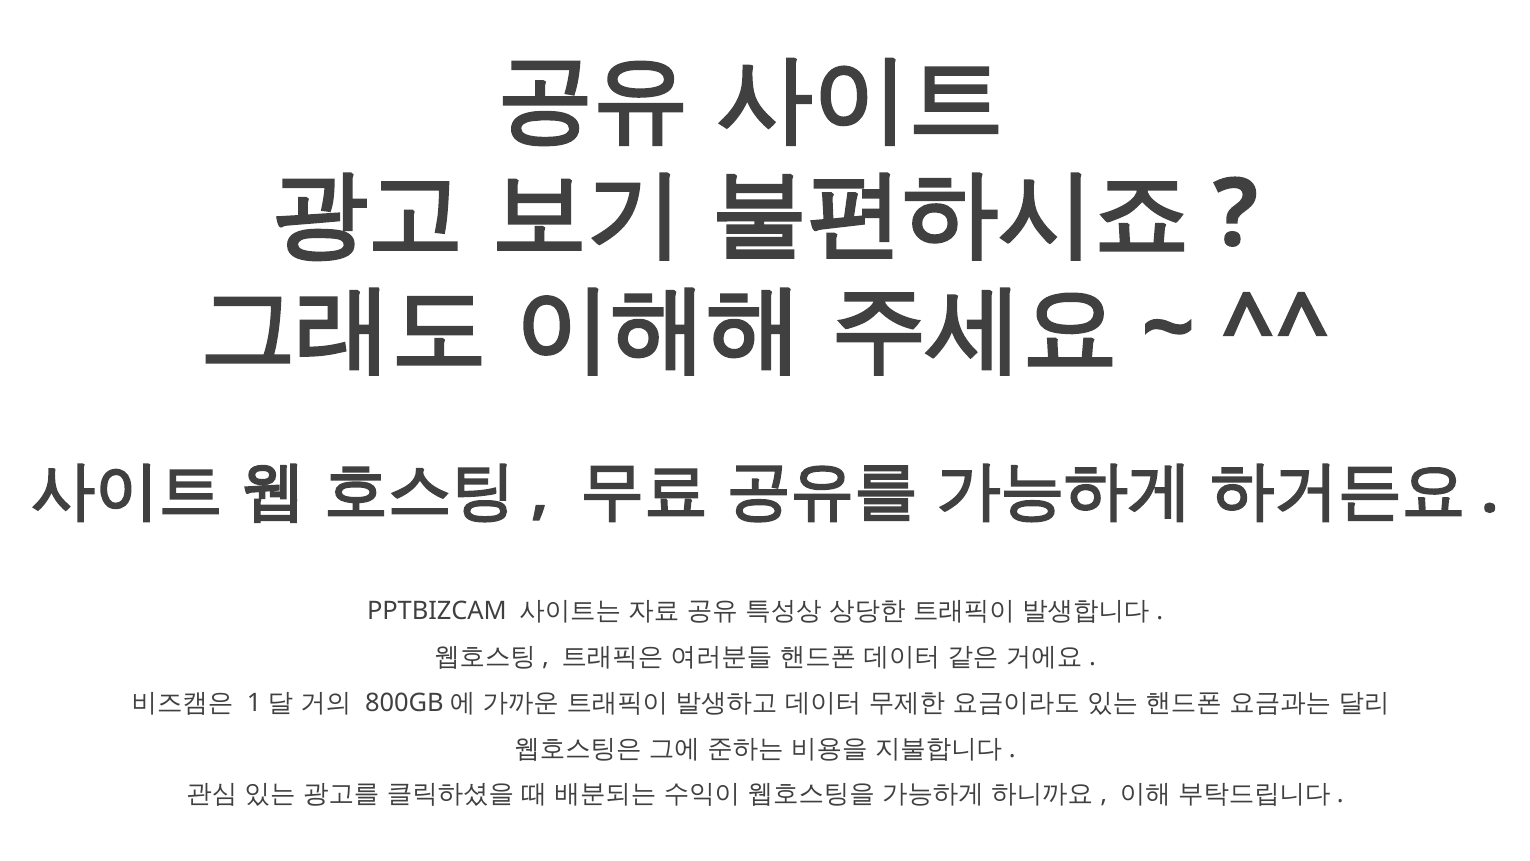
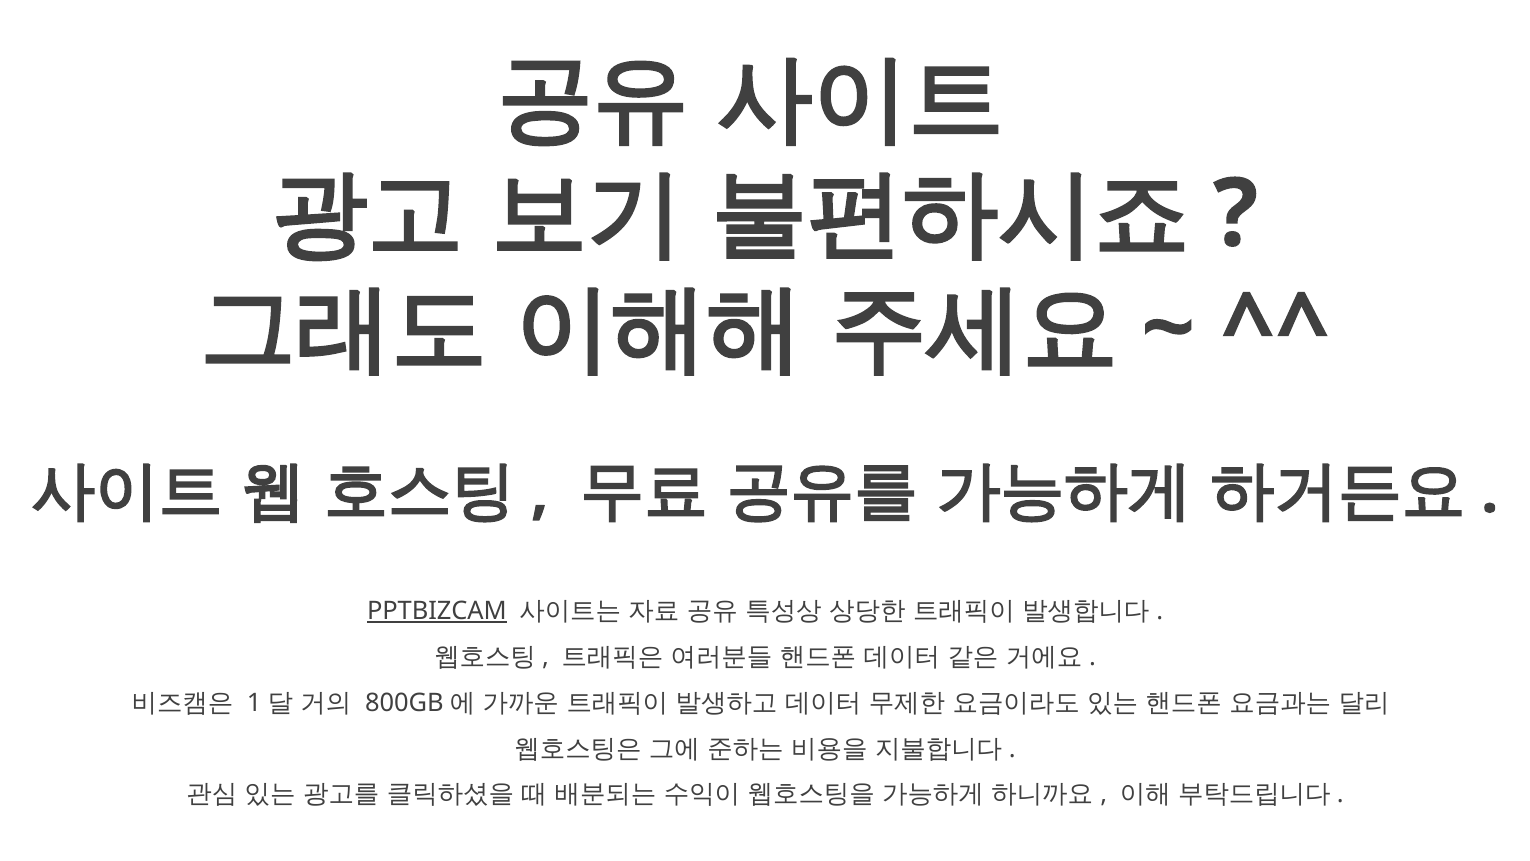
PPTBIZCAM underline: none -> present
